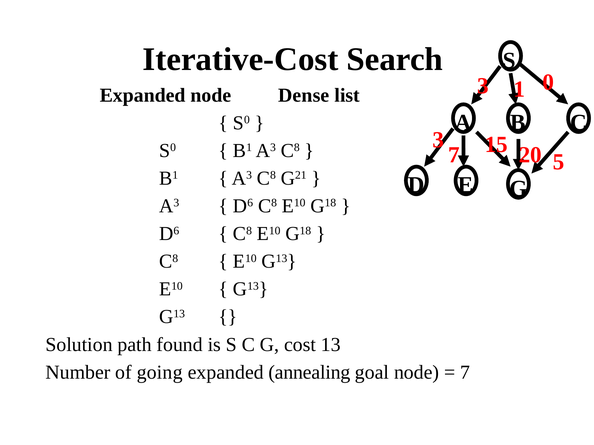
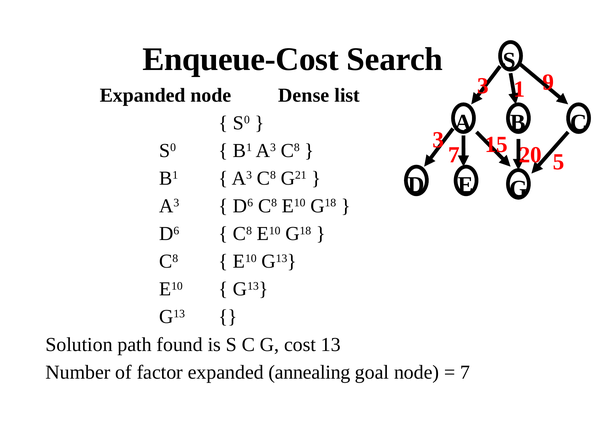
Iterative-Cost: Iterative-Cost -> Enqueue-Cost
0: 0 -> 9
going: going -> factor
